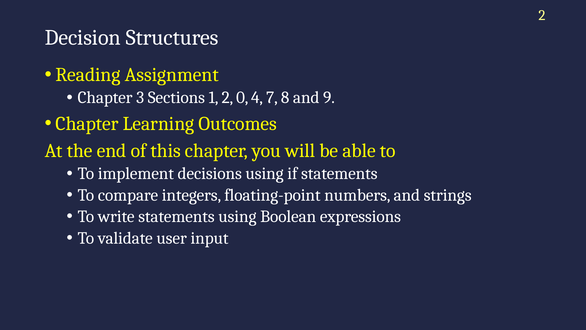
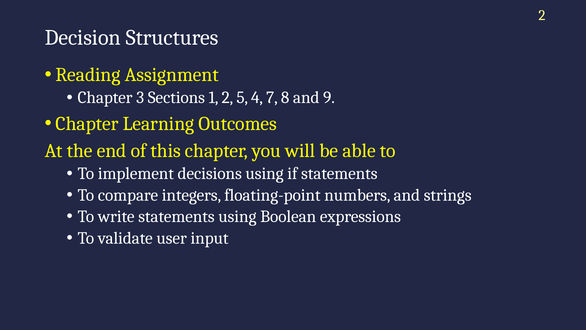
0: 0 -> 5
